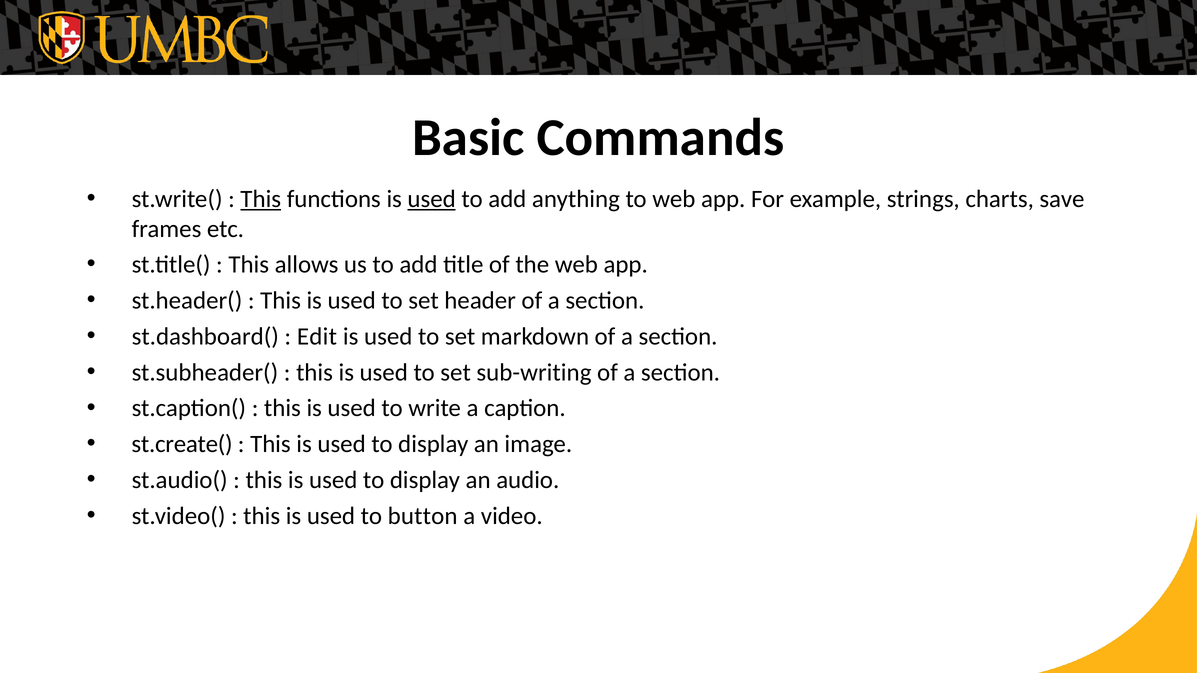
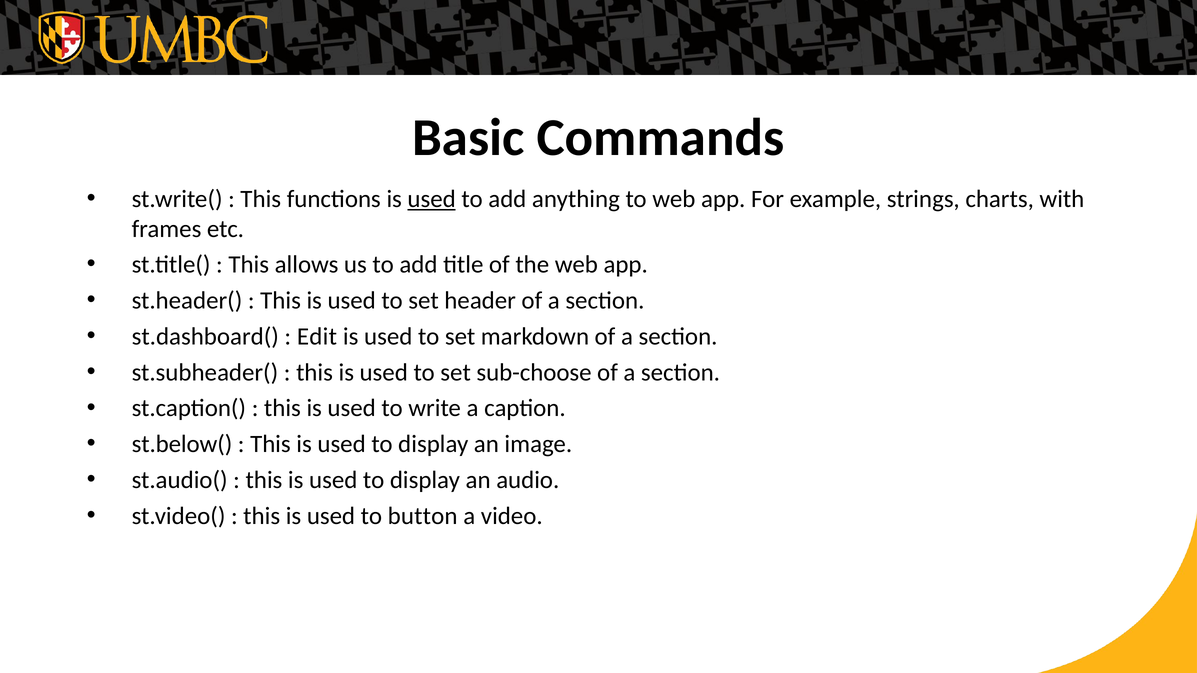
This at (261, 199) underline: present -> none
save: save -> with
sub-writing: sub-writing -> sub-choose
st.create(: st.create( -> st.below(
